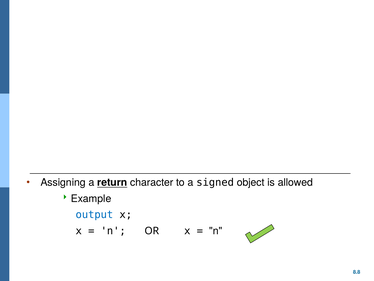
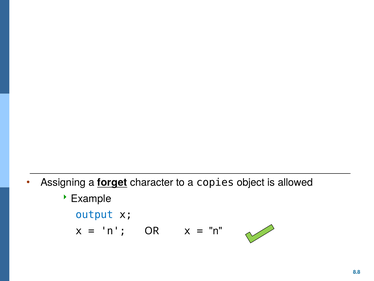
return: return -> forget
signed: signed -> copies
